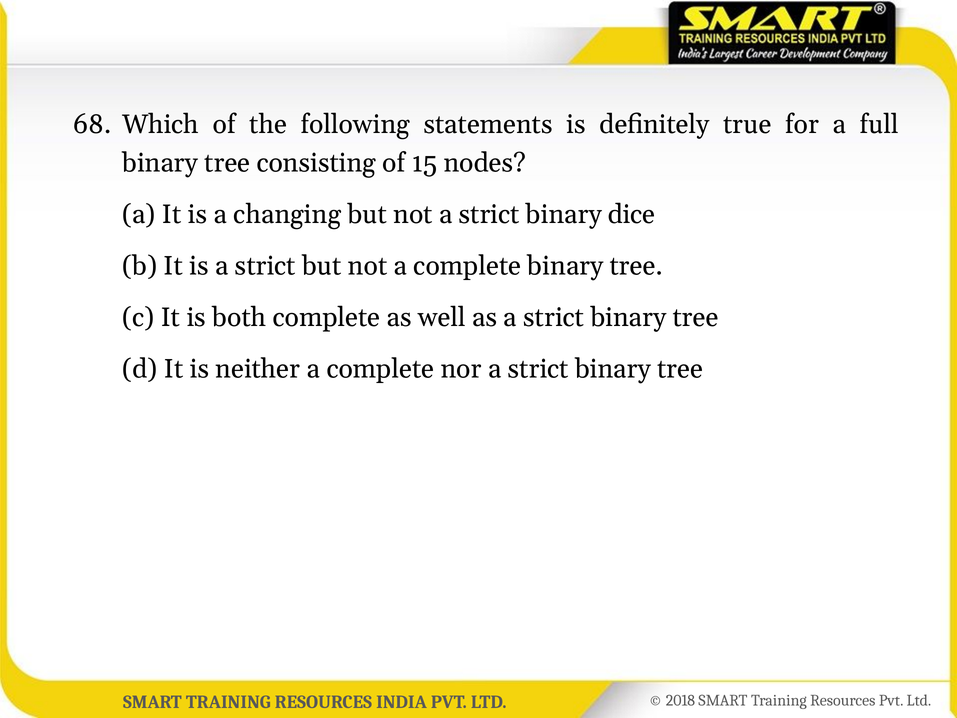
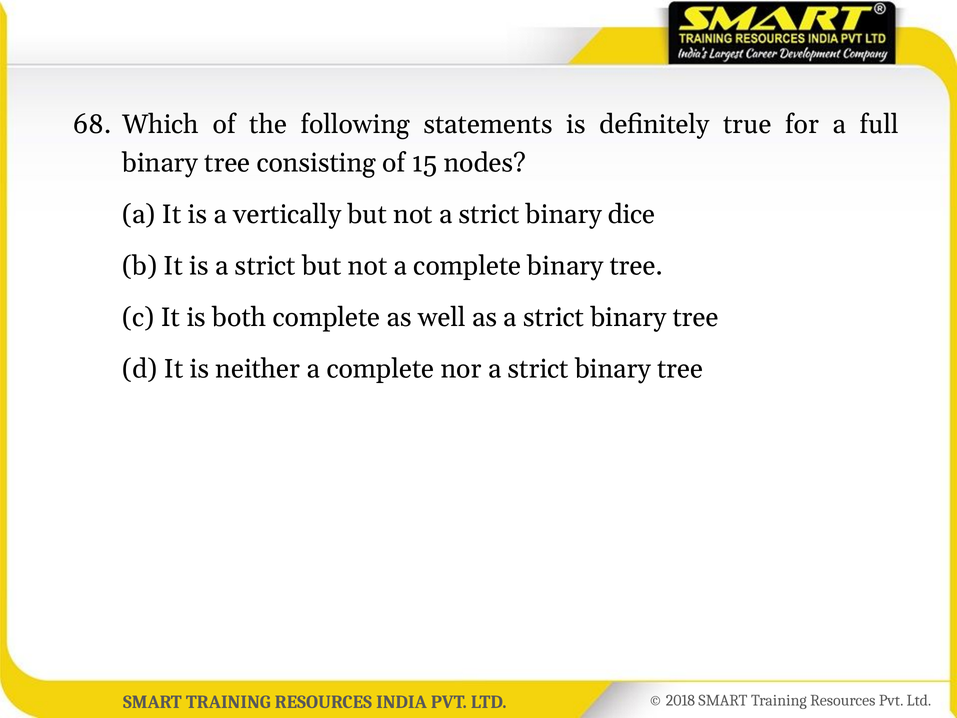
changing: changing -> vertically
